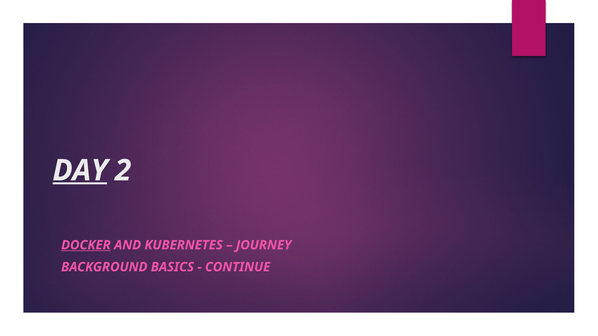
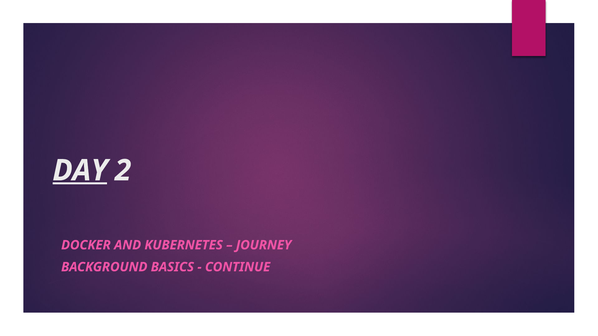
DOCKER underline: present -> none
